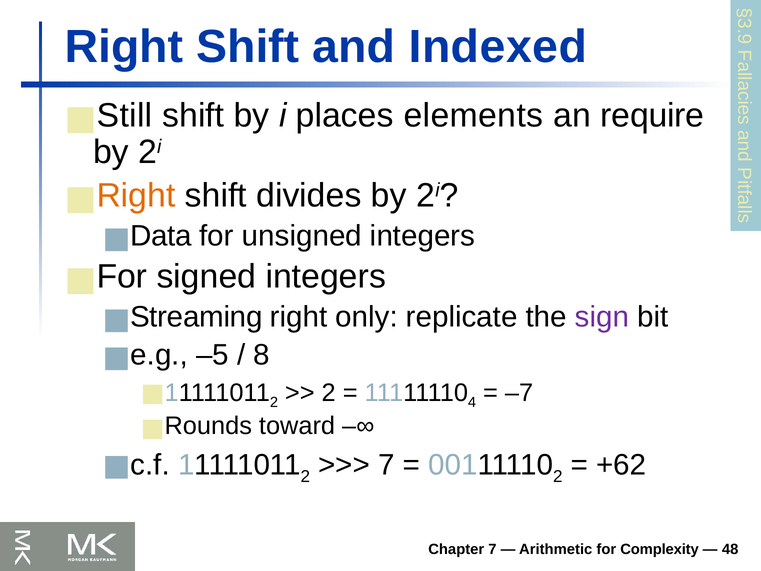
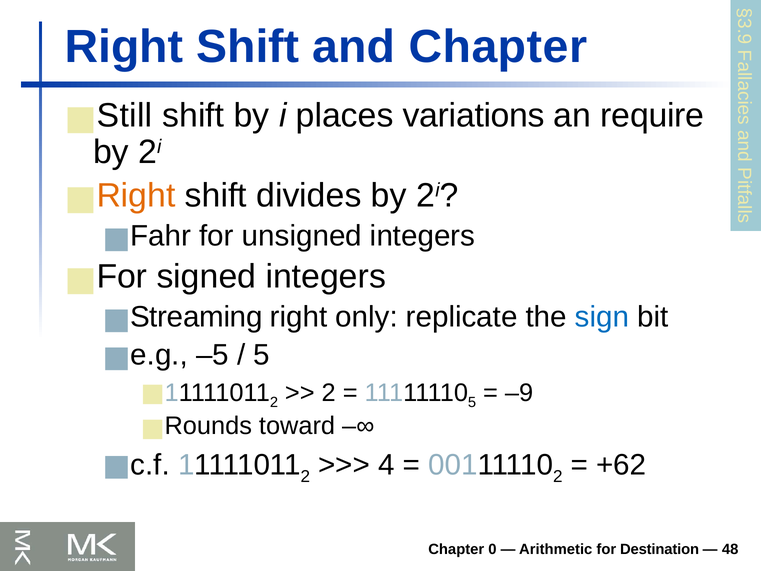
and Indexed: Indexed -> Chapter
elements: elements -> variations
Data: Data -> Fahr
sign colour: purple -> blue
8 at (262, 355): 8 -> 5
4 at (472, 402): 4 -> 5
–7: –7 -> –9
7 at (386, 465): 7 -> 4
Chapter 7: 7 -> 0
Complexity: Complexity -> Destination
